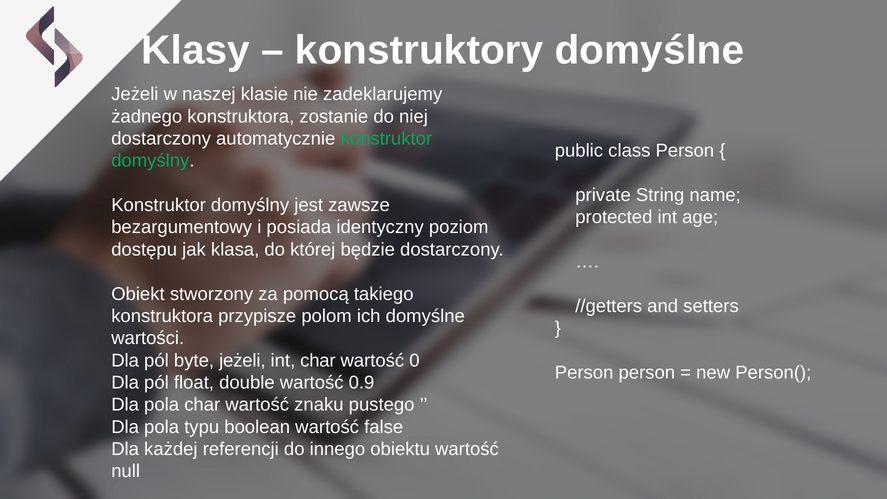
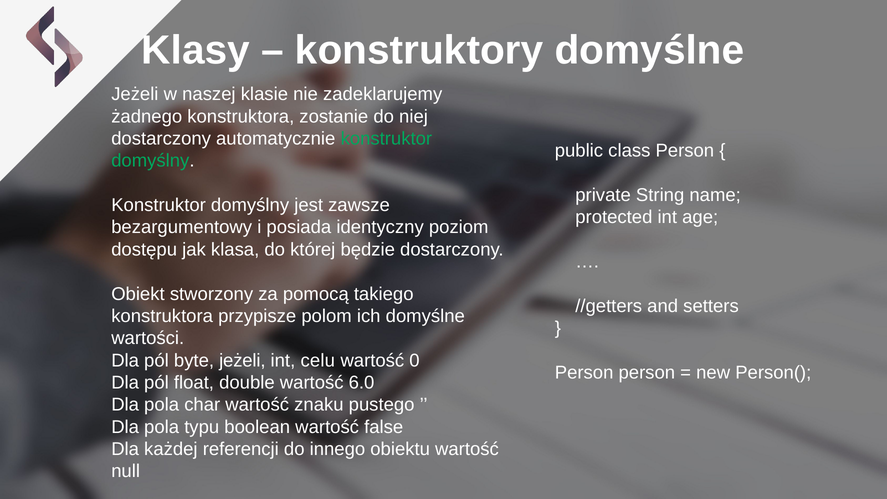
int char: char -> celu
0.9: 0.9 -> 6.0
